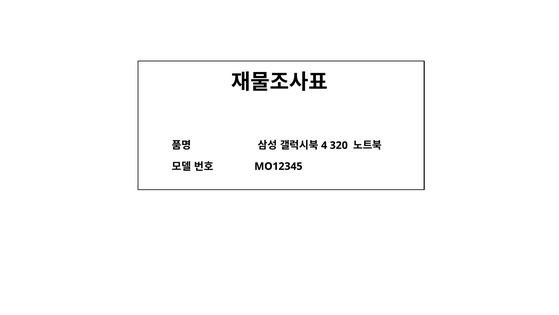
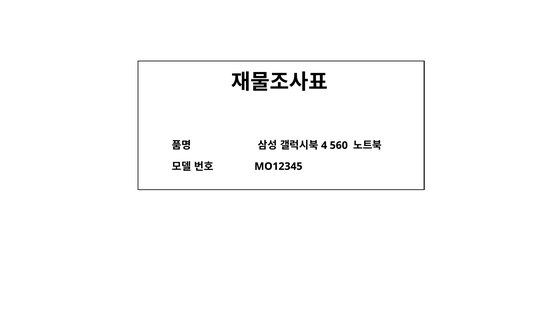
320: 320 -> 560
